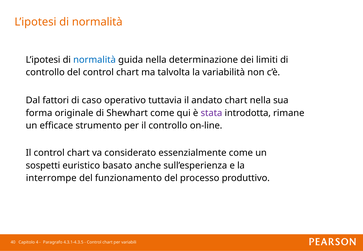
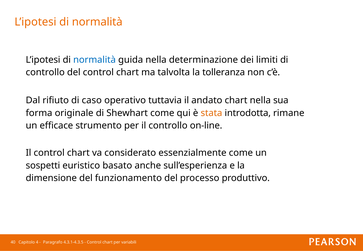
variabilità: variabilità -> tolleranza
fattori: fattori -> rifiuto
stata colour: purple -> orange
interrompe: interrompe -> dimensione
